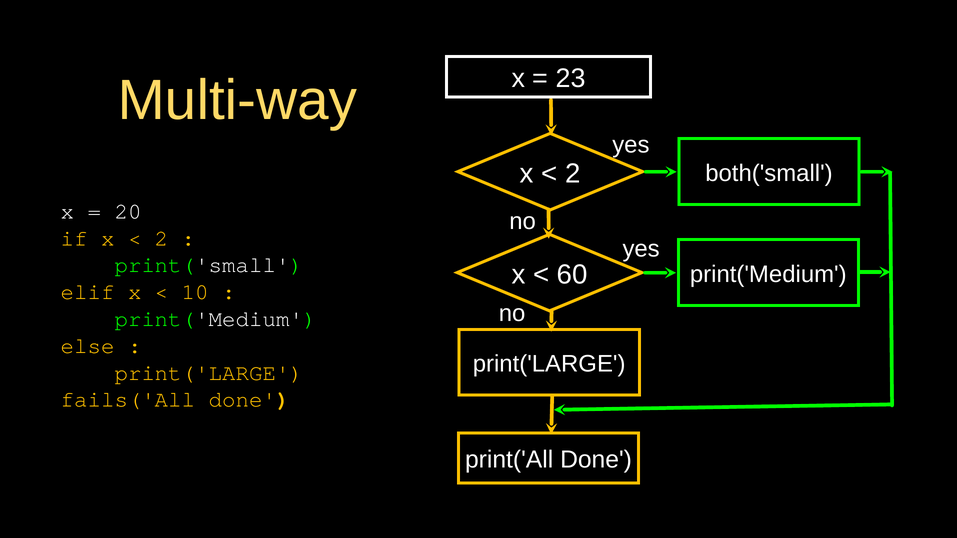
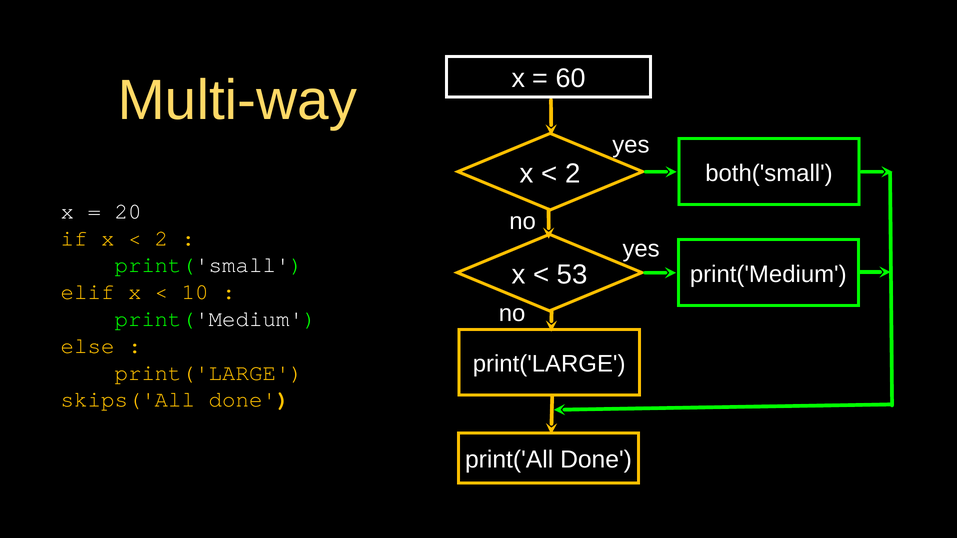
23: 23 -> 60
60: 60 -> 53
fails('All: fails('All -> skips('All
